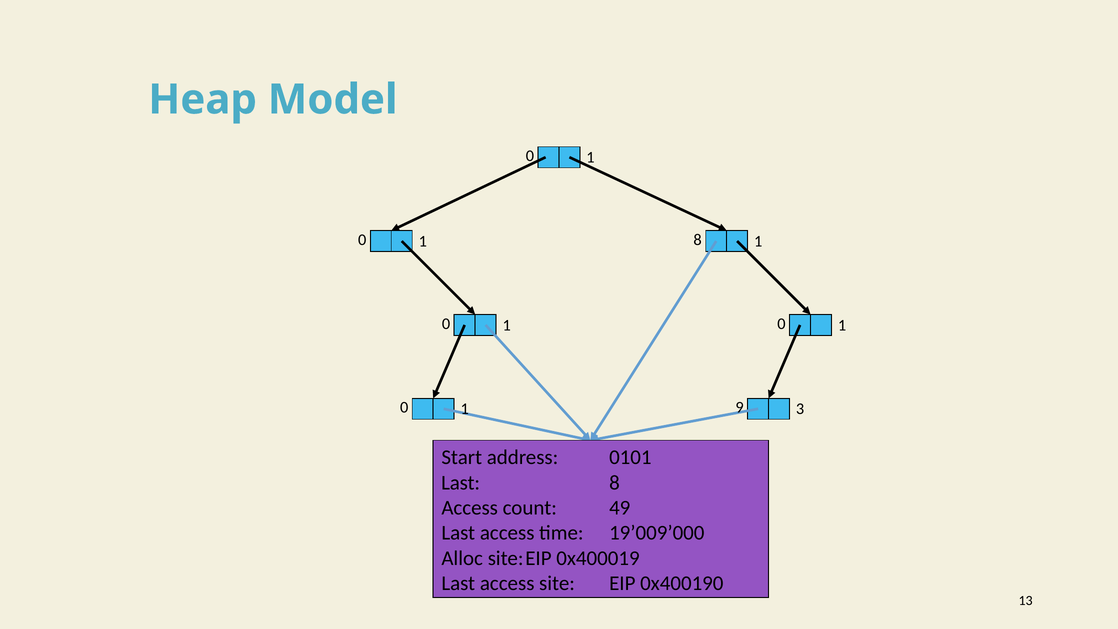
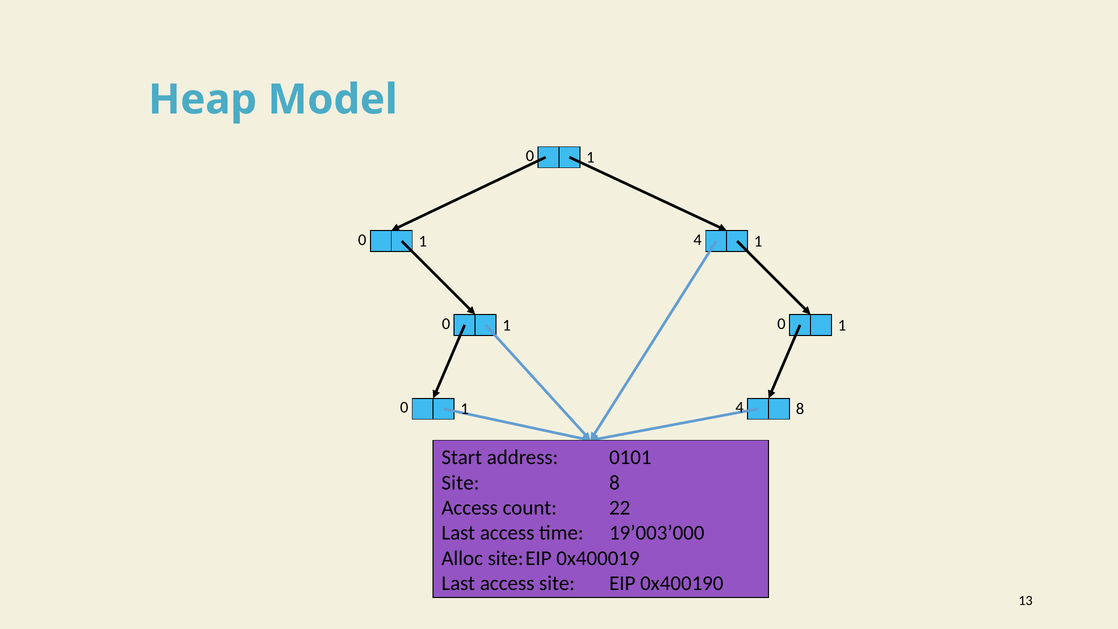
8 at (698, 240): 8 -> 4
9 at (740, 408): 9 -> 4
1 3: 3 -> 8
Last at (461, 483): Last -> Site
49: 49 -> 22
19’009’000: 19’009’000 -> 19’003’000
